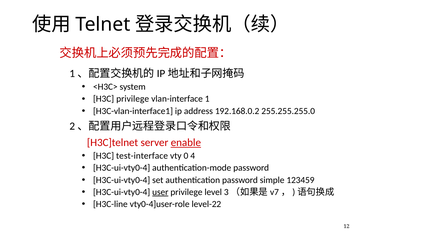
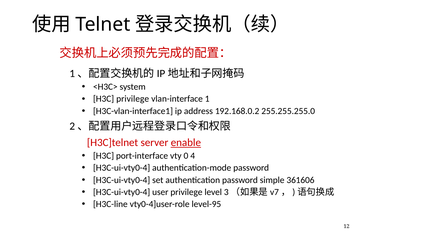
test-interface: test-interface -> port-interface
123459: 123459 -> 361606
user underline: present -> none
level-22: level-22 -> level-95
